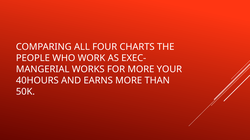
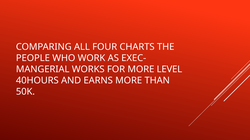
YOUR: YOUR -> LEVEL
